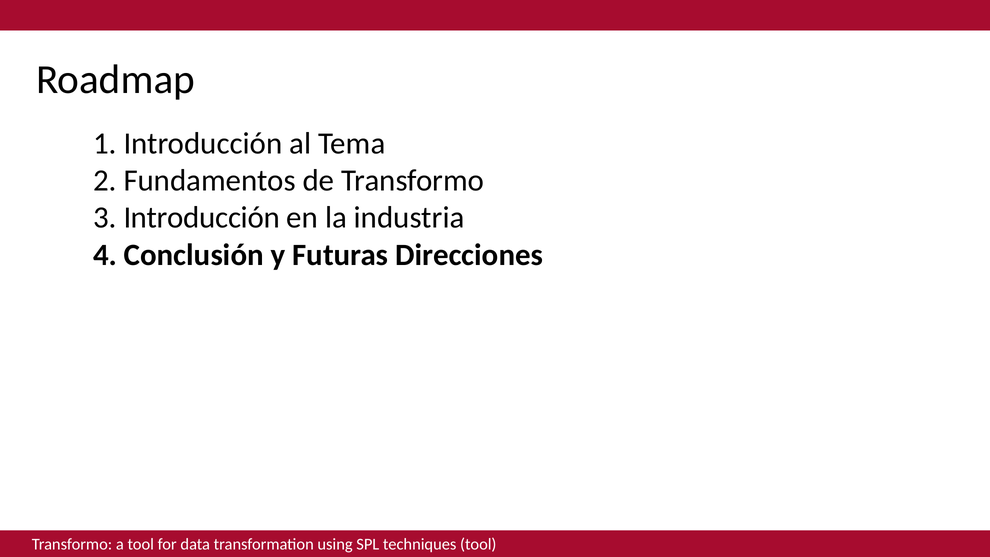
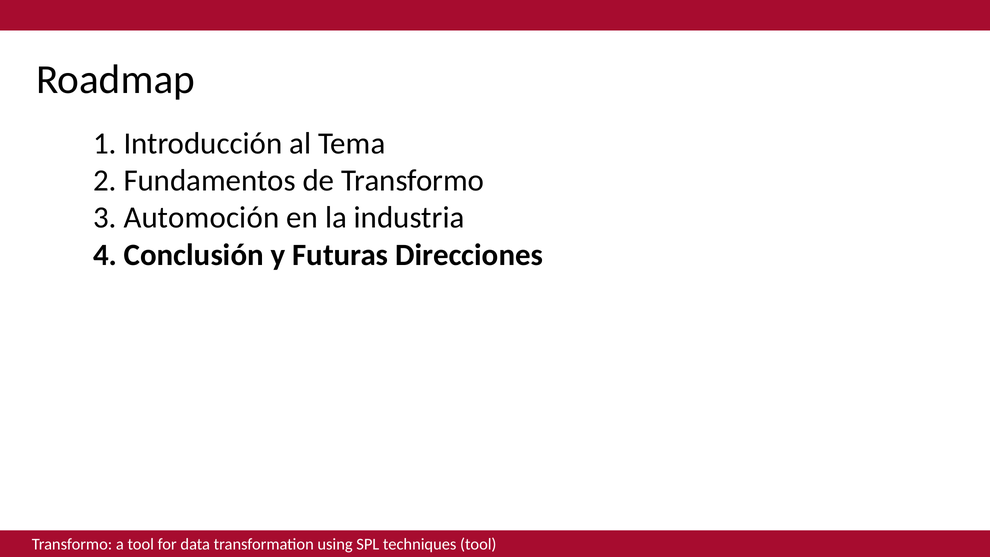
3 Introducción: Introducción -> Automoción
